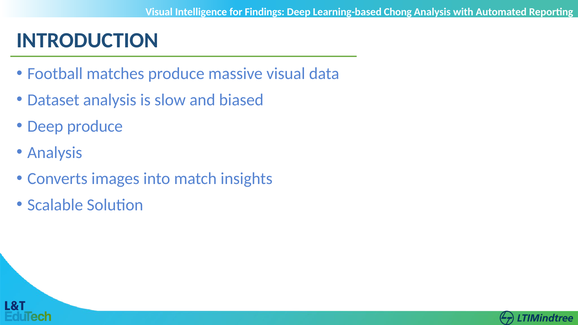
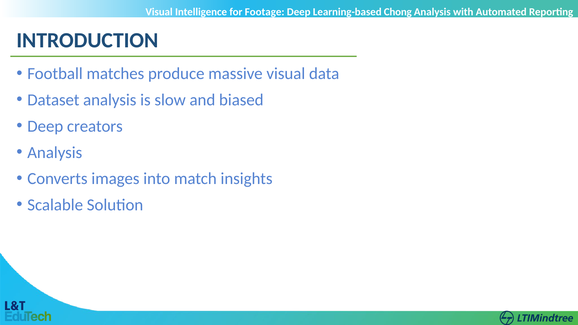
Findings: Findings -> Footage
Deep produce: produce -> creators
